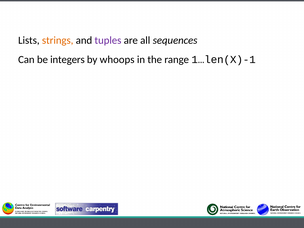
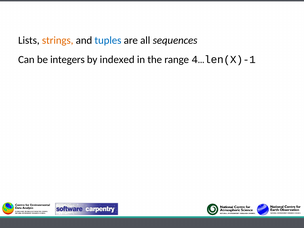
tuples colour: purple -> blue
whoops: whoops -> indexed
1…len(X)-1: 1…len(X)-1 -> 4…len(X)-1
